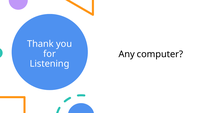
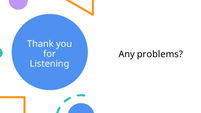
computer: computer -> problems
